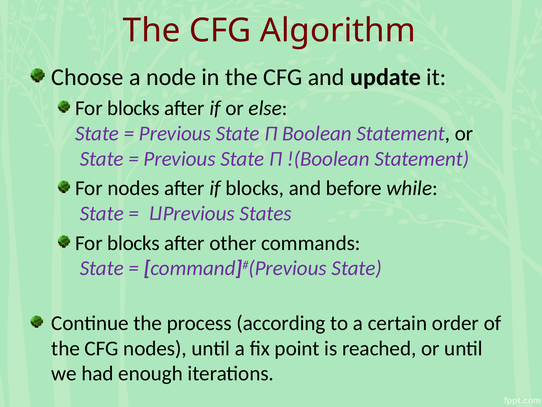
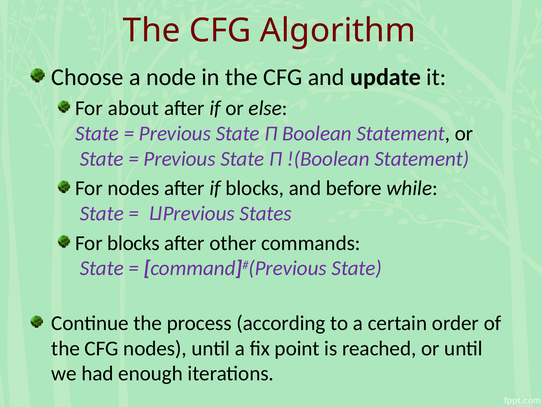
blocks at (134, 108): blocks -> about
